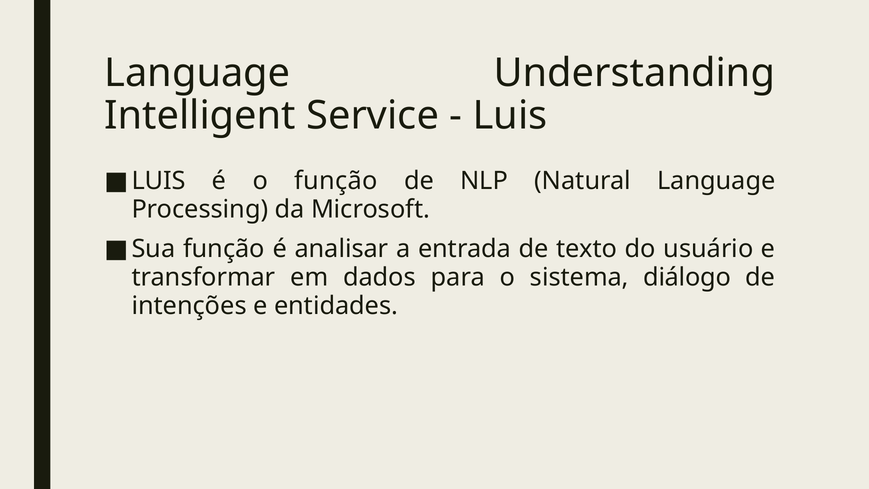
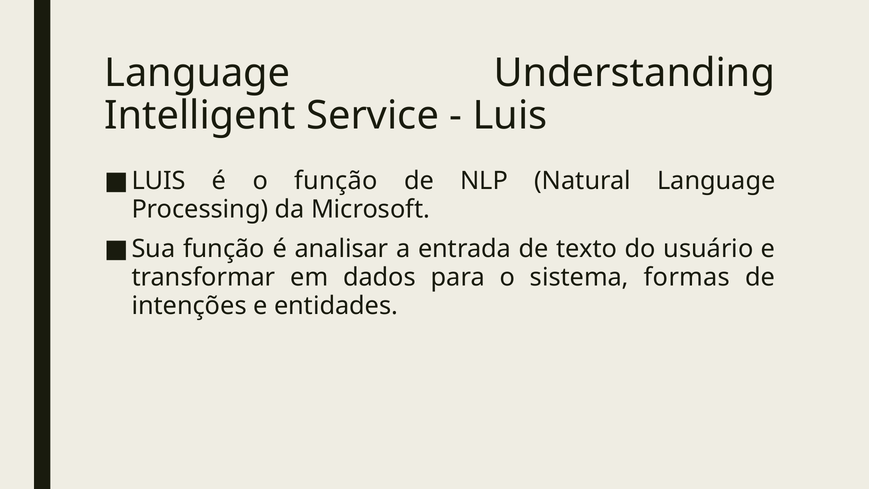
diálogo: diálogo -> formas
